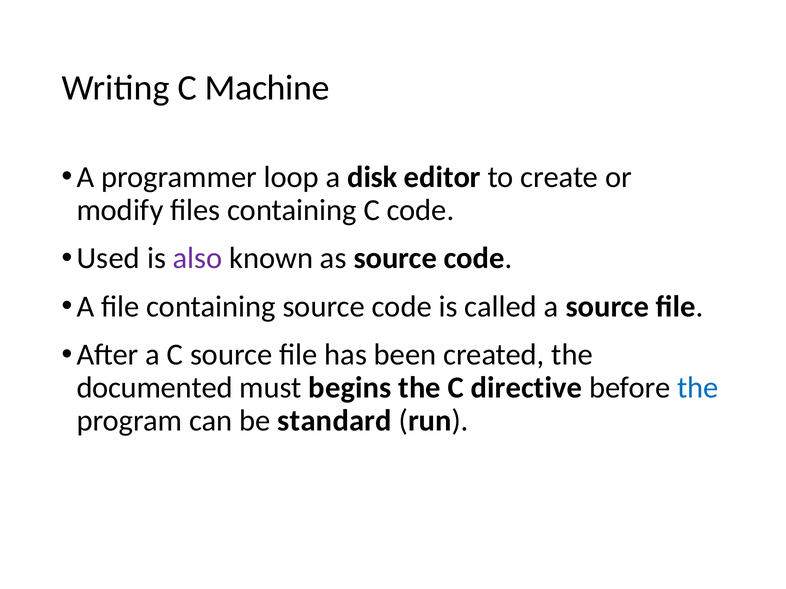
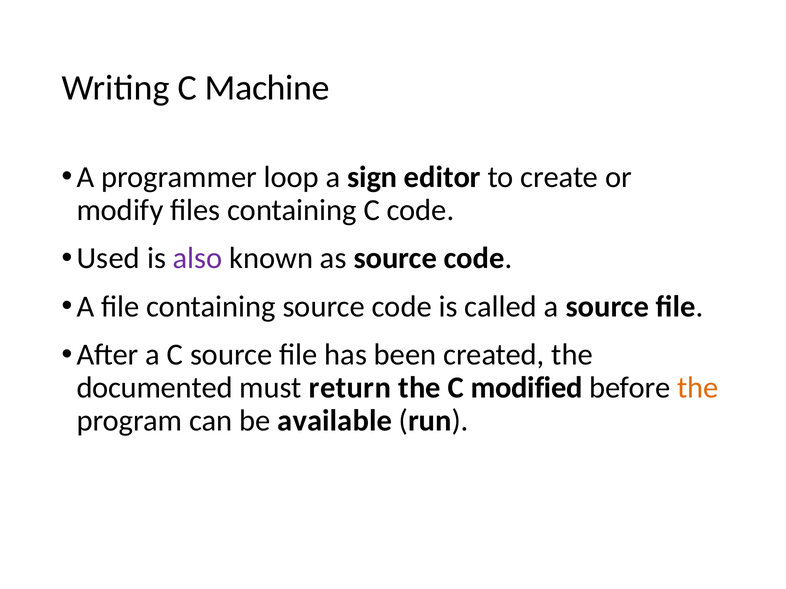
disk: disk -> sign
begins: begins -> return
directive: directive -> modified
the at (698, 388) colour: blue -> orange
standard: standard -> available
